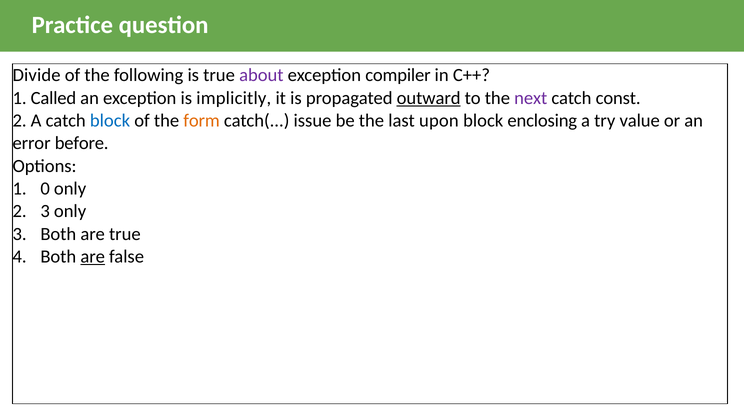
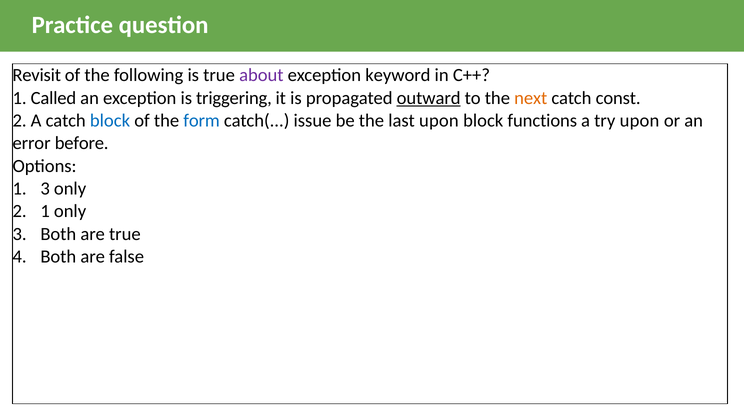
Divide: Divide -> Revisit
compiler: compiler -> keyword
implicitly: implicitly -> triggering
next colour: purple -> orange
form colour: orange -> blue
enclosing: enclosing -> functions
try value: value -> upon
1 0: 0 -> 3
2 3: 3 -> 1
are at (93, 257) underline: present -> none
